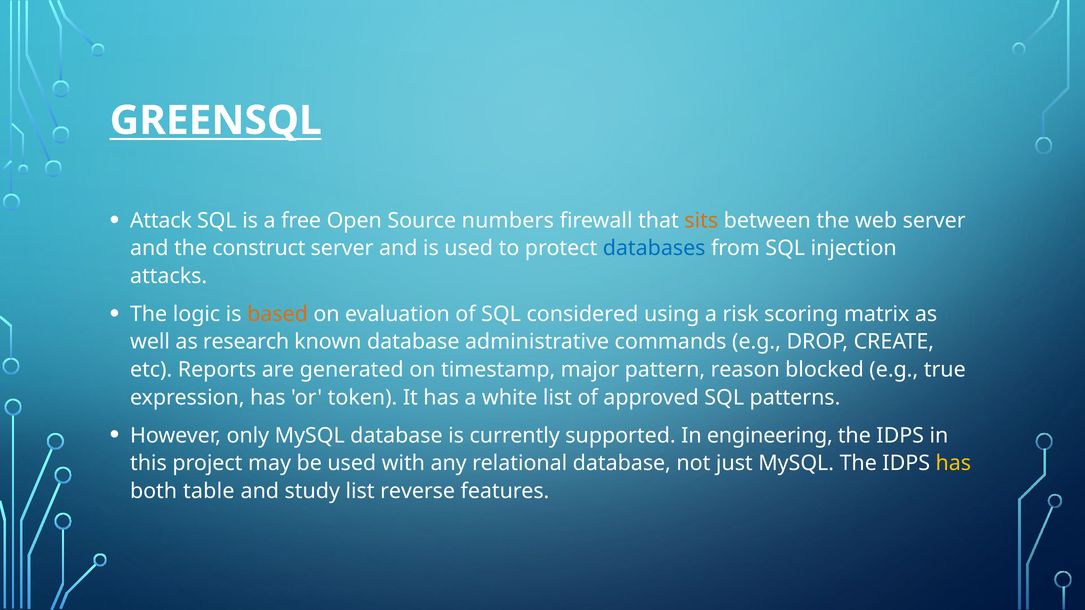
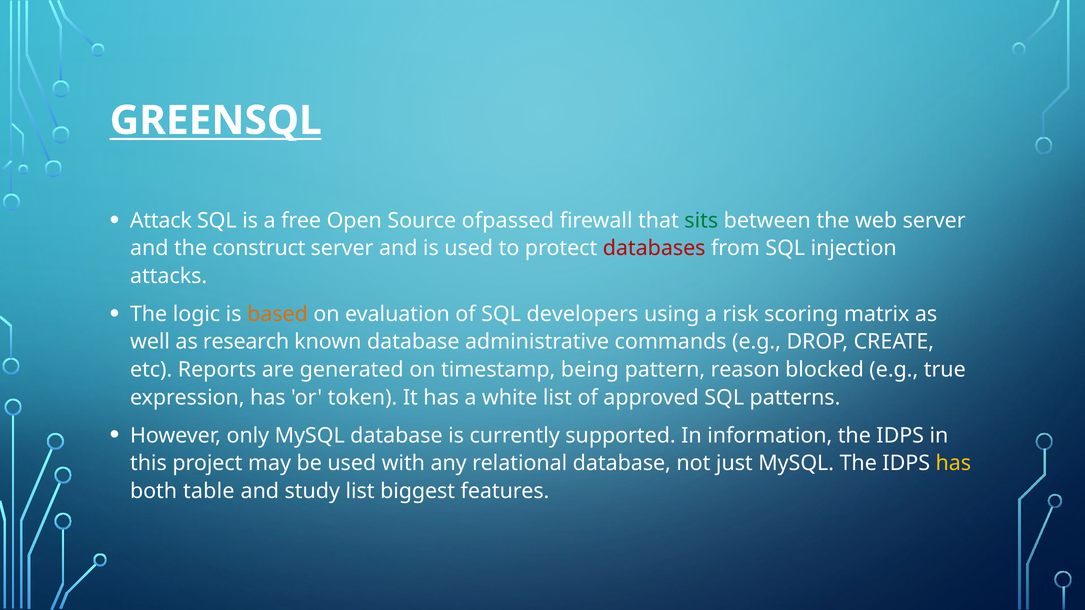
numbers: numbers -> ofpassed
sits colour: orange -> green
databases colour: blue -> red
considered: considered -> developers
major: major -> being
engineering: engineering -> information
reverse: reverse -> biggest
